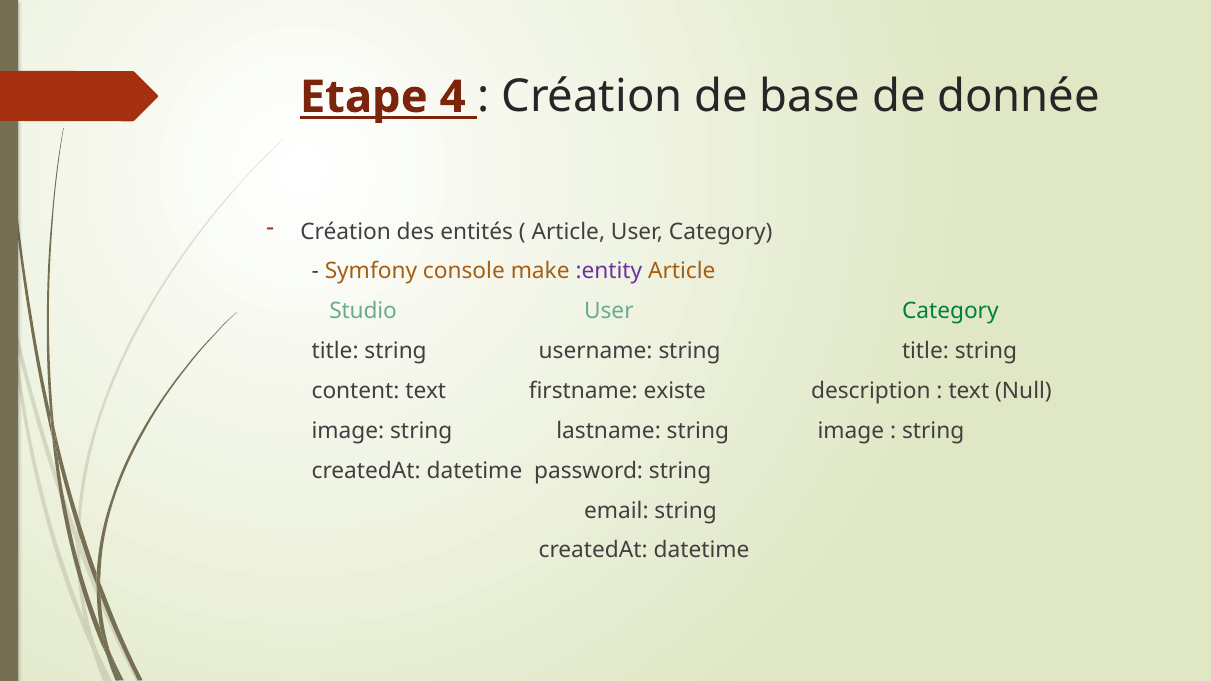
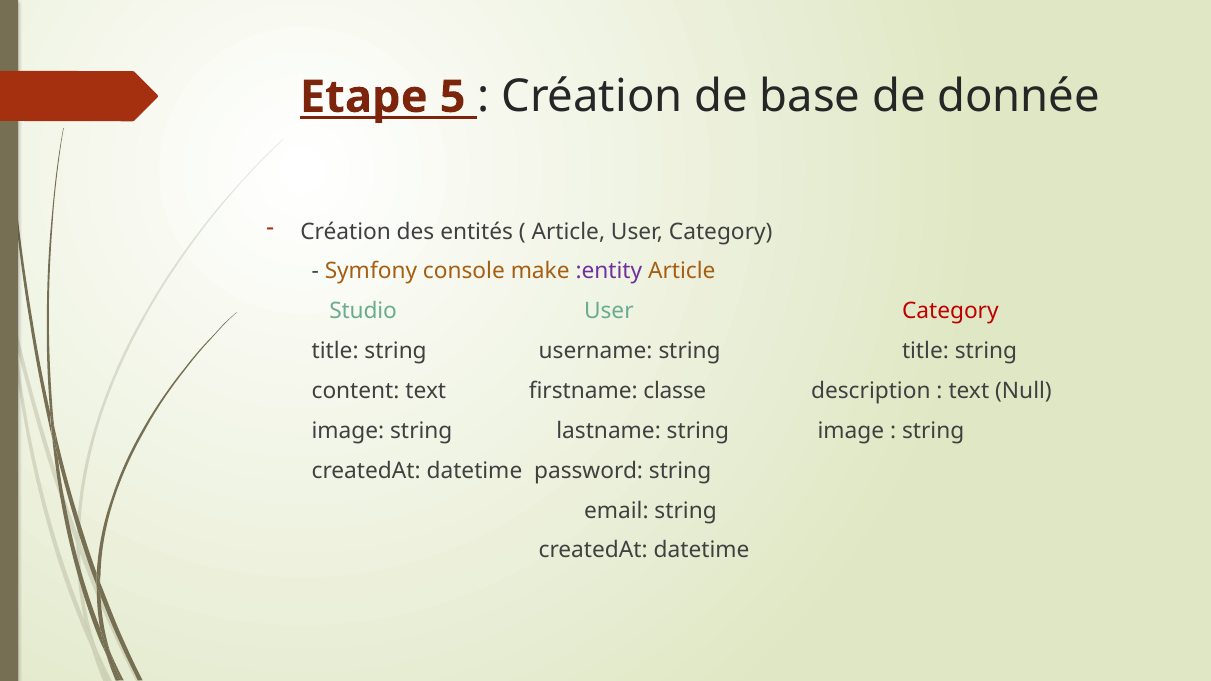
4: 4 -> 5
Category at (950, 311) colour: green -> red
existe: existe -> classe
